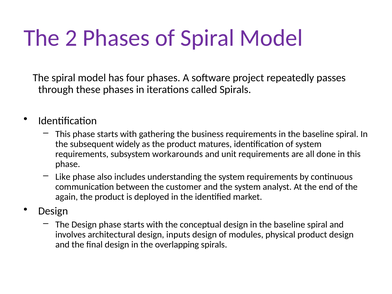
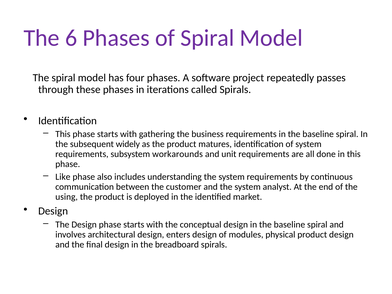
2: 2 -> 6
again: again -> using
inputs: inputs -> enters
overlapping: overlapping -> breadboard
